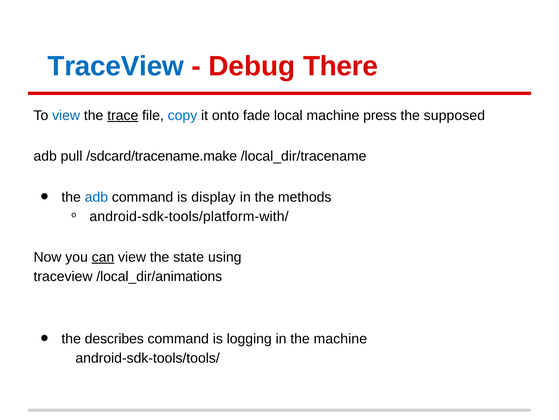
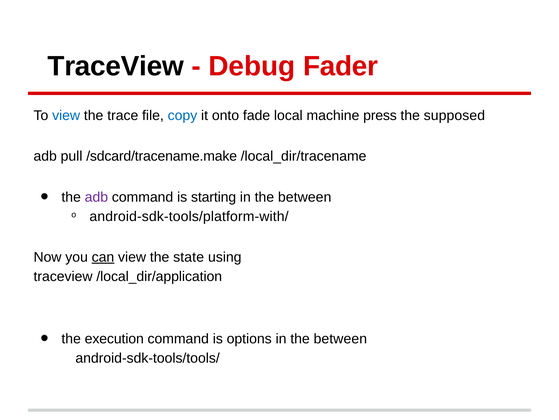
TraceView at (116, 66) colour: blue -> black
There: There -> Fader
trace underline: present -> none
adb at (96, 197) colour: blue -> purple
display: display -> starting
methods at (305, 197): methods -> between
/local_dir/animations: /local_dir/animations -> /local_dir/application
describes: describes -> execution
logging: logging -> options
machine at (340, 338): machine -> between
